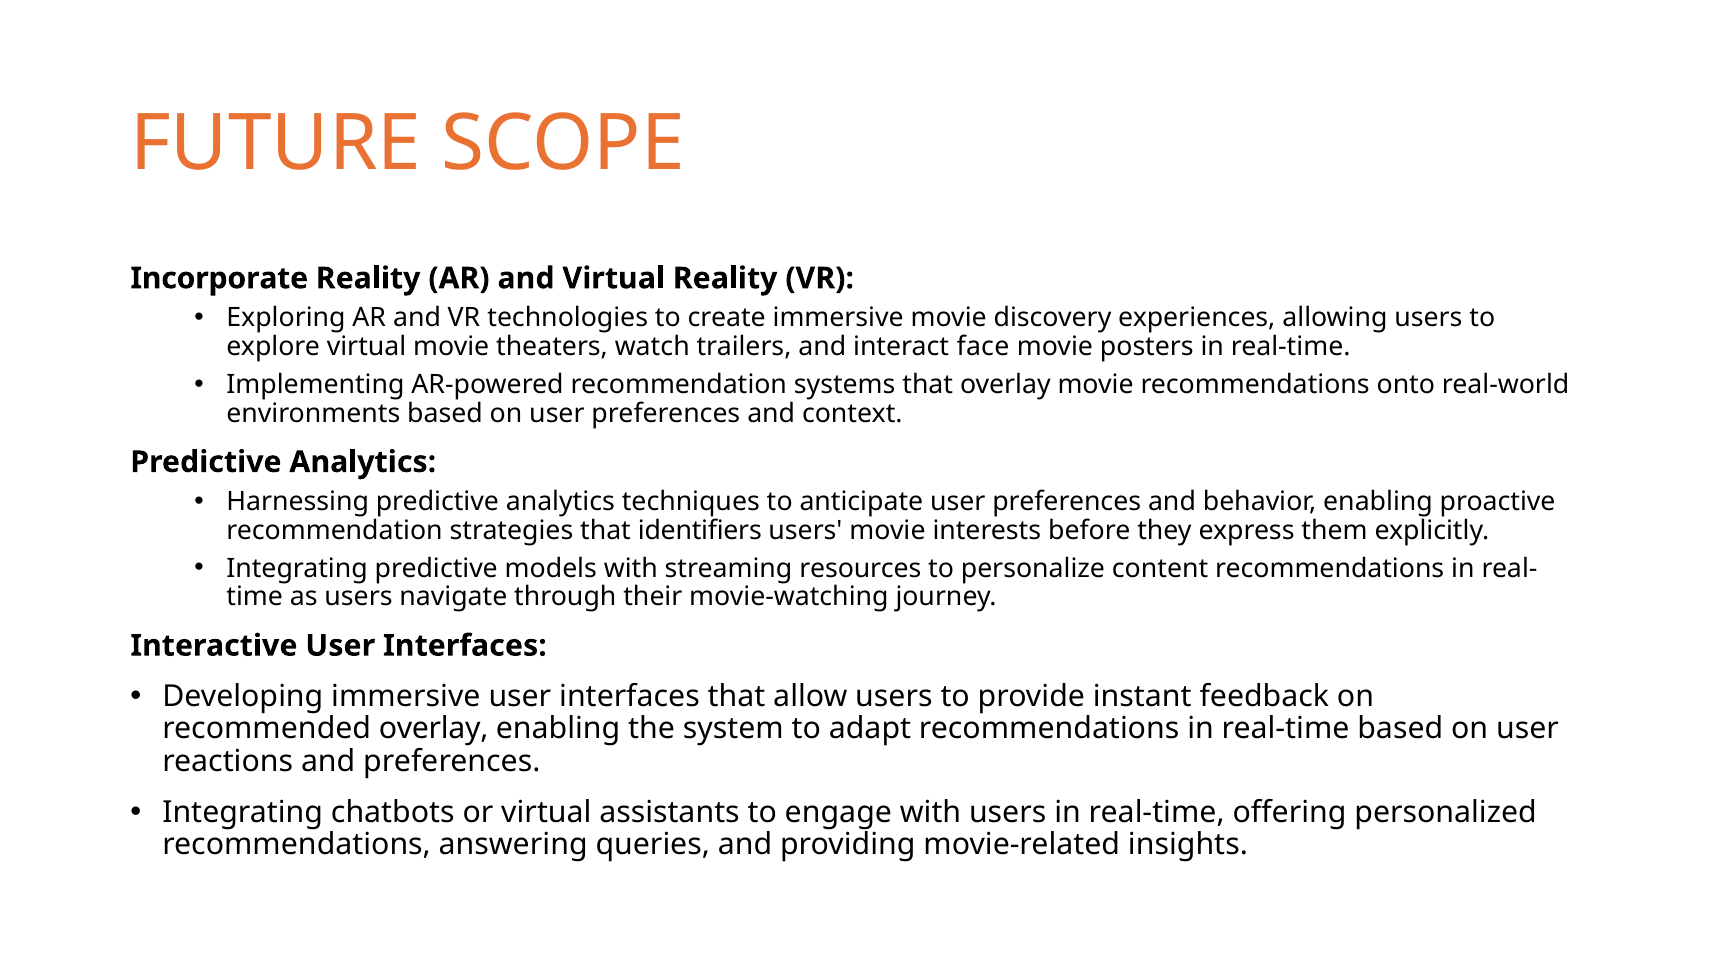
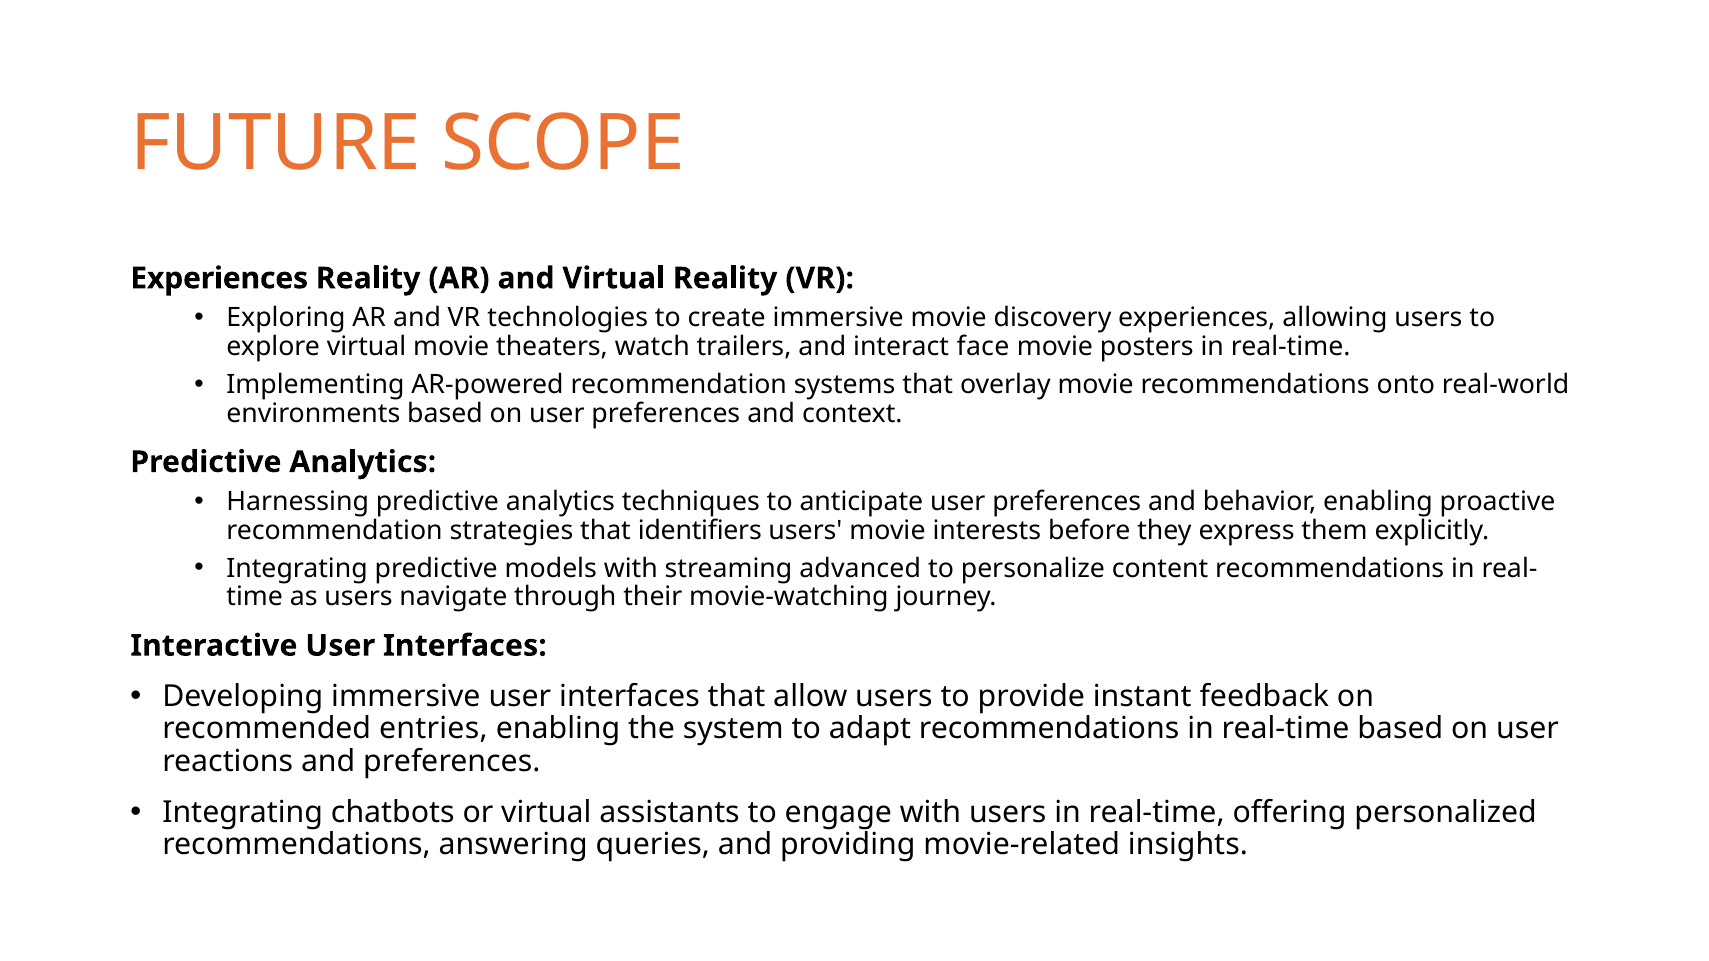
Incorporate at (219, 278): Incorporate -> Experiences
resources: resources -> advanced
recommended overlay: overlay -> entries
